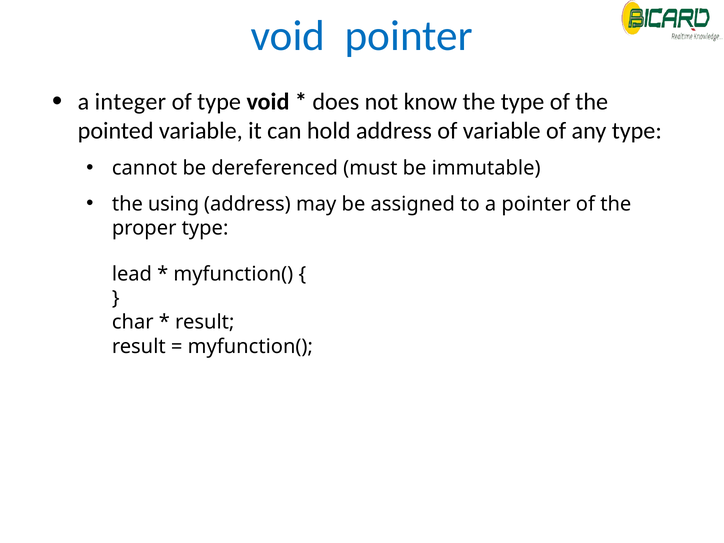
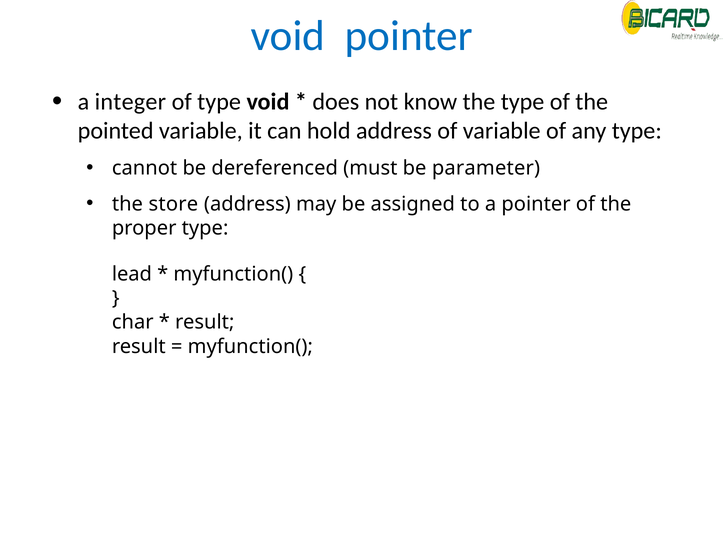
immutable: immutable -> parameter
using: using -> store
